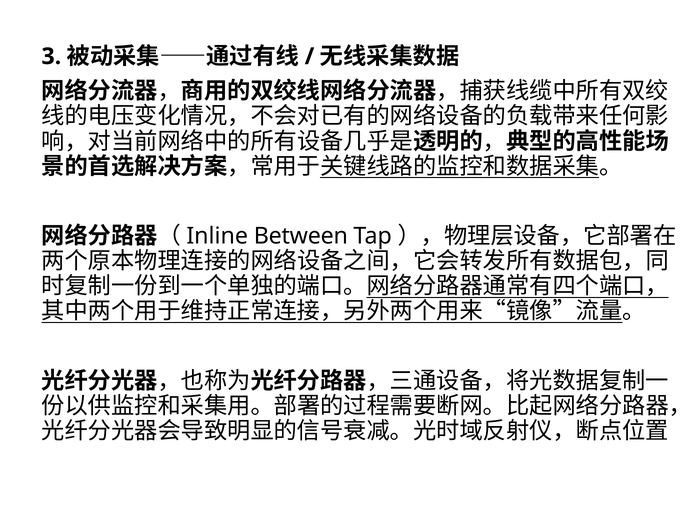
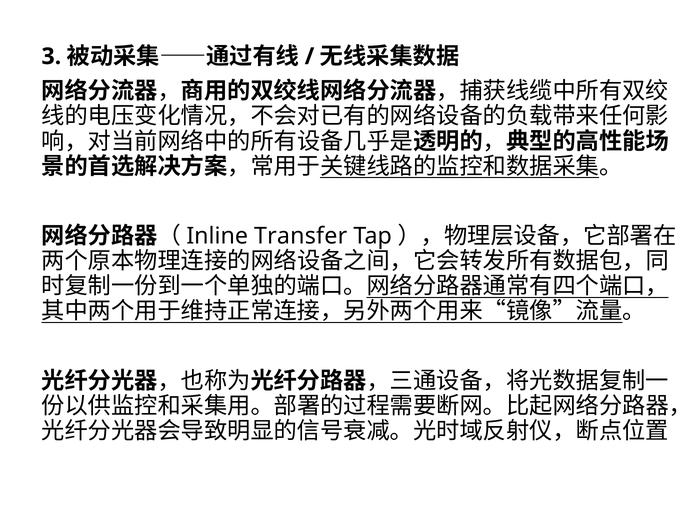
Between: Between -> Transfer
